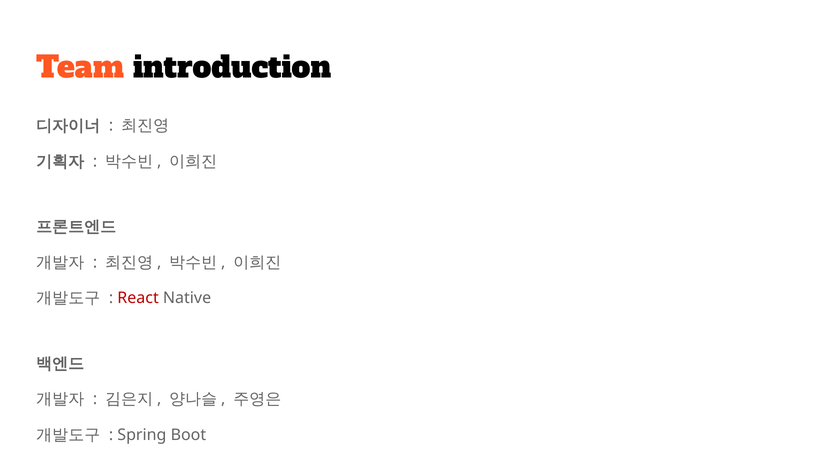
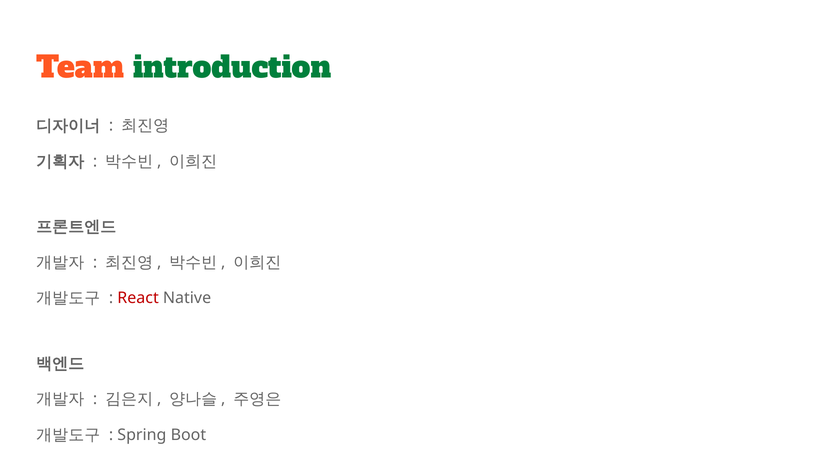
introduction colour: black -> green
